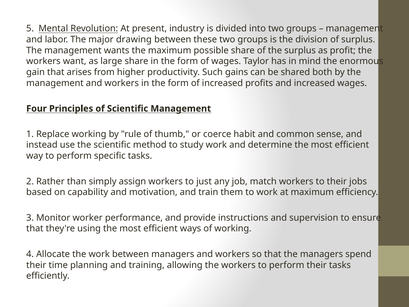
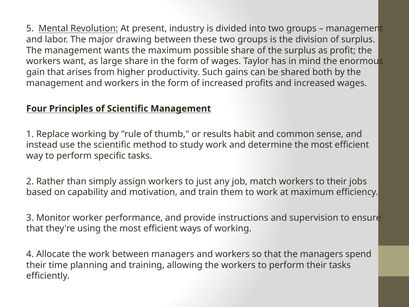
coerce: coerce -> results
